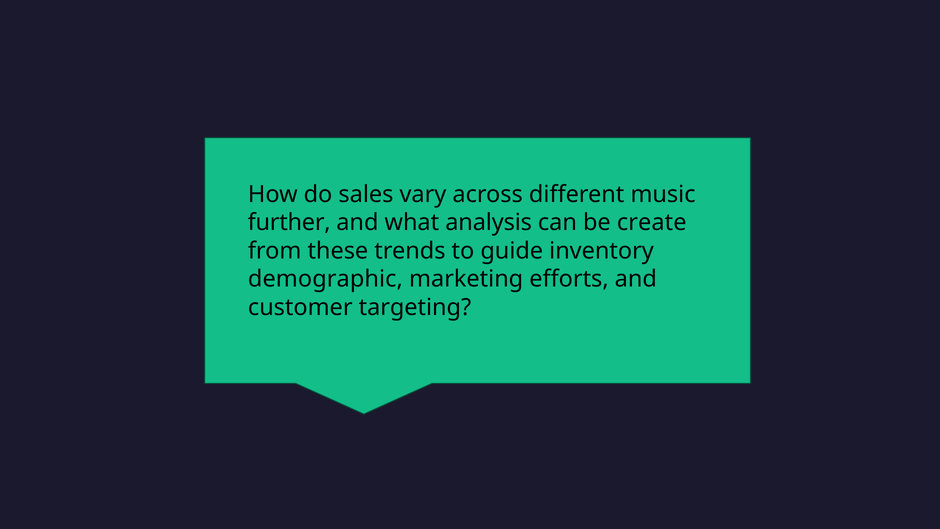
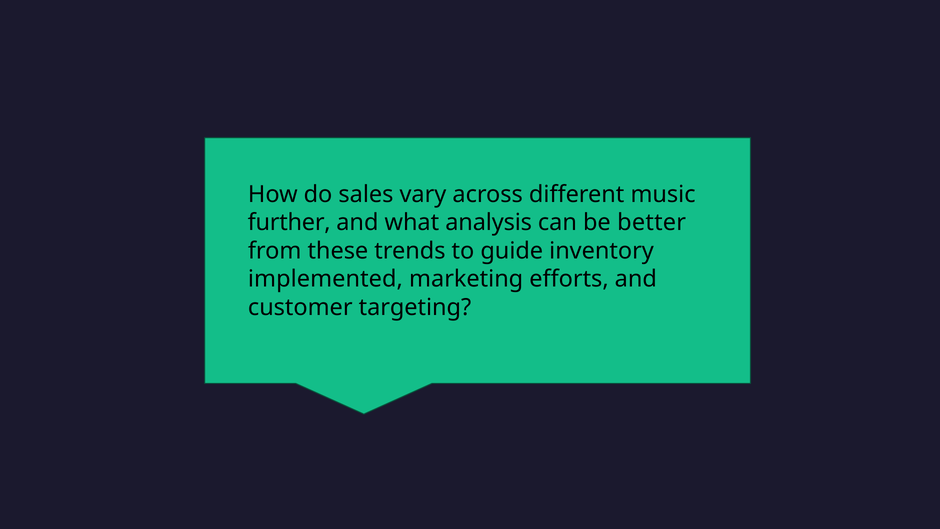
create: create -> better
demographic: demographic -> implemented
